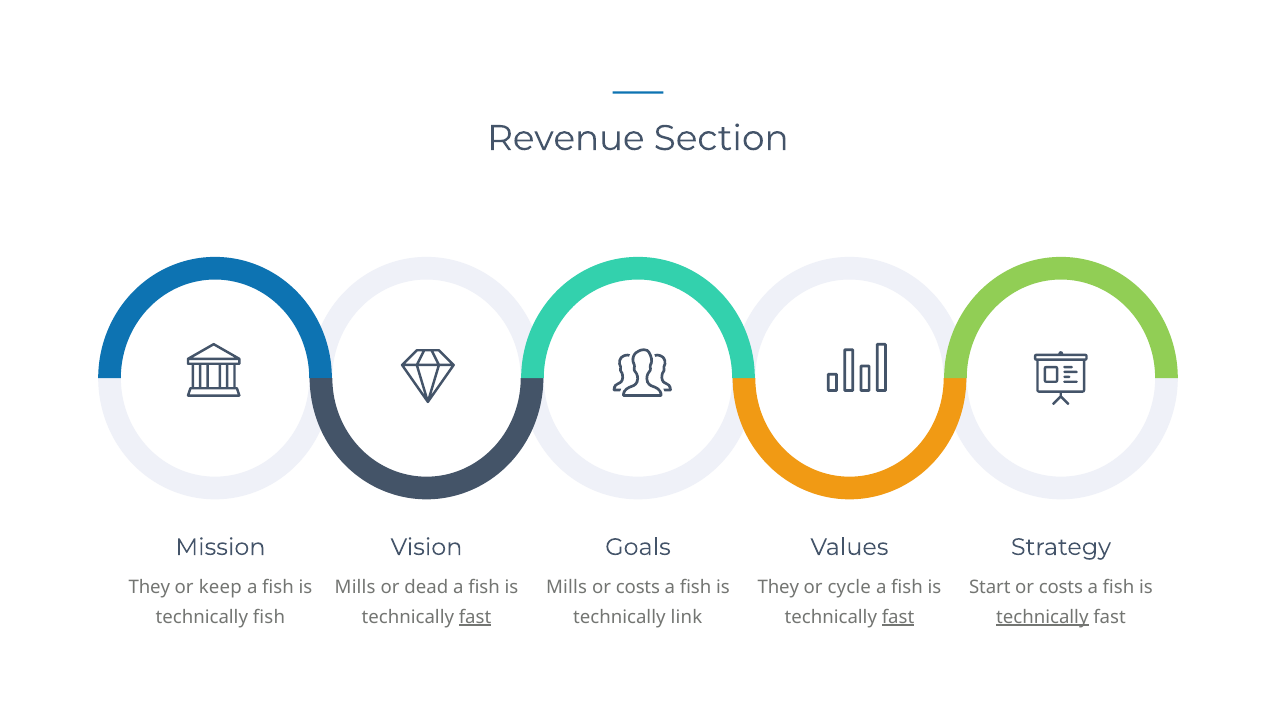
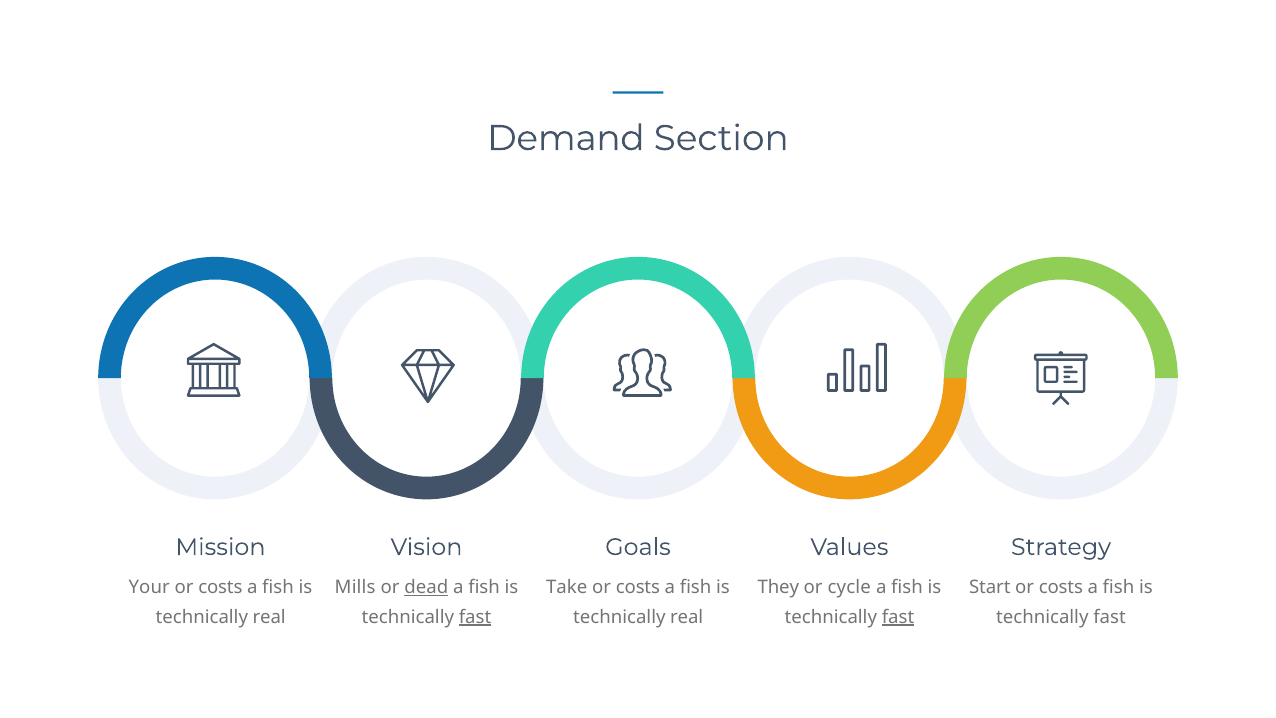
Revenue: Revenue -> Demand
They at (149, 587): They -> Your
keep at (220, 587): keep -> costs
dead underline: none -> present
Mills at (567, 587): Mills -> Take
fish at (269, 617): fish -> real
link at (686, 617): link -> real
technically at (1042, 617) underline: present -> none
